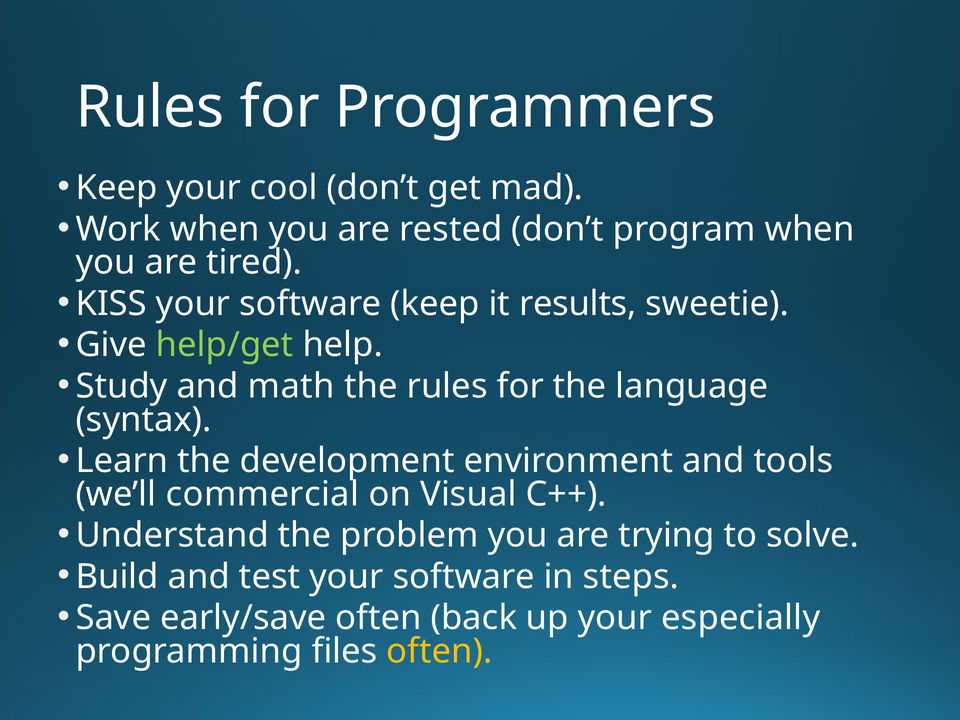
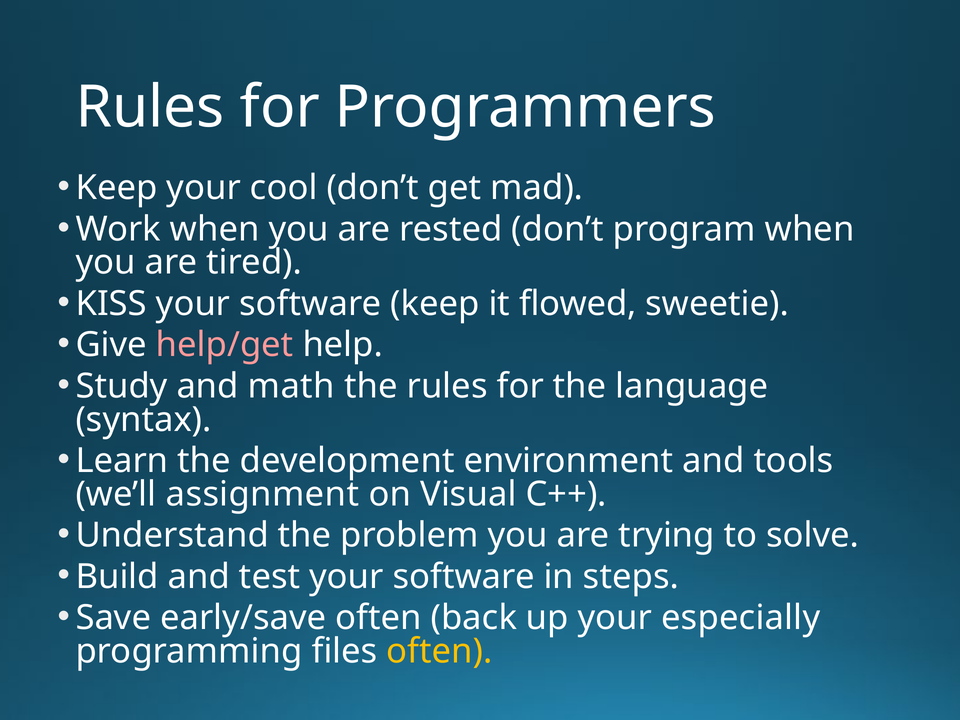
results: results -> flowed
help/get colour: light green -> pink
commercial: commercial -> assignment
